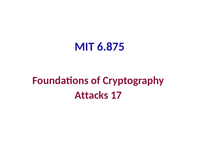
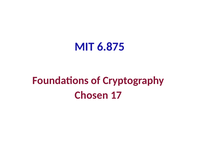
Attacks: Attacks -> Chosen
